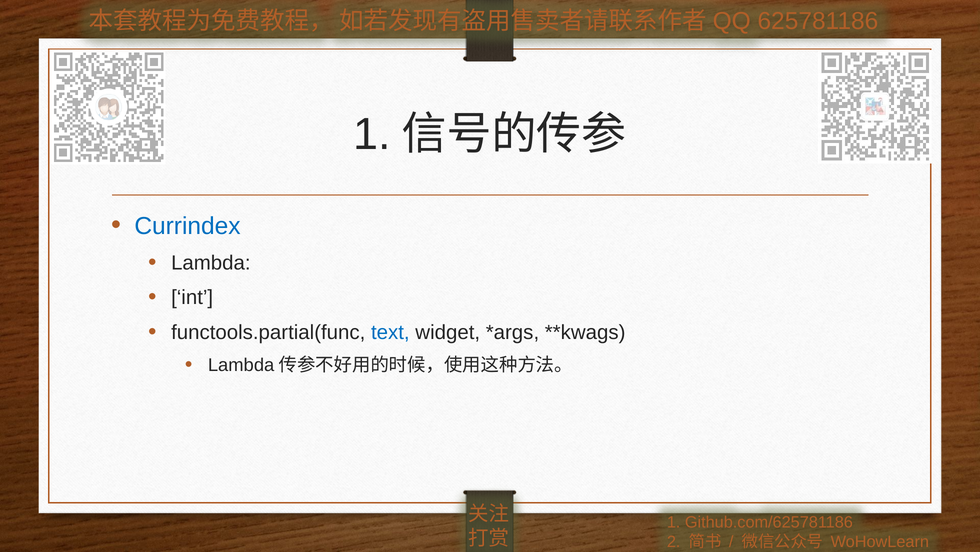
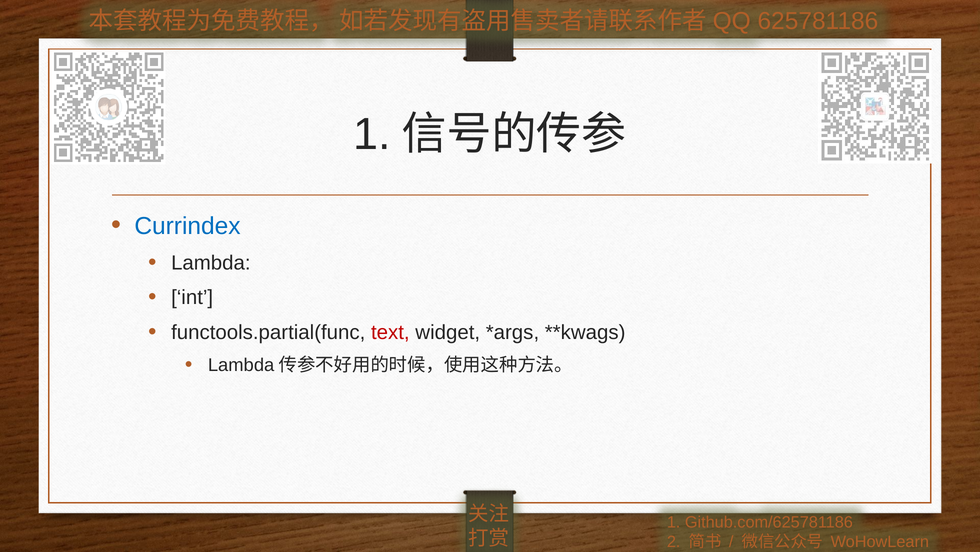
text colour: blue -> red
